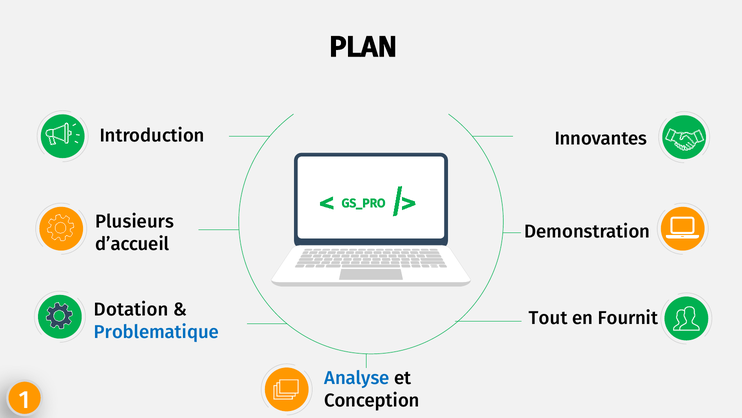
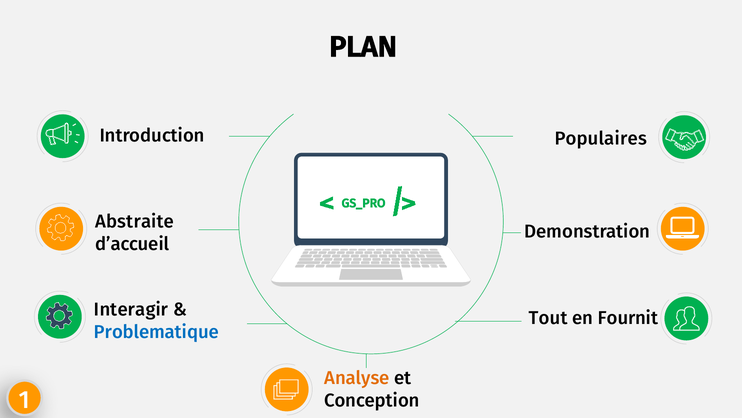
Innovantes: Innovantes -> Populaires
Plusieurs: Plusieurs -> Abstraite
Dotation: Dotation -> Interagir
Analyse colour: blue -> orange
